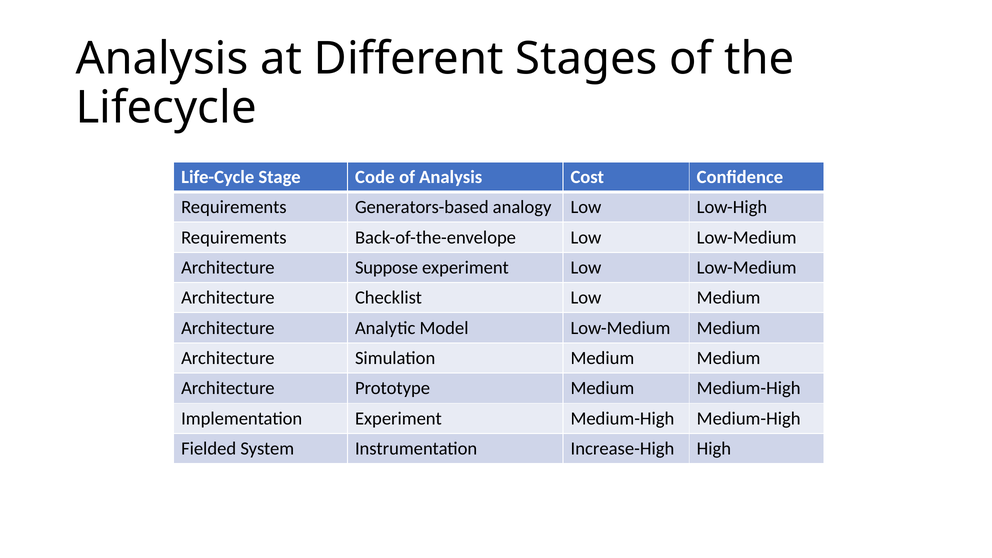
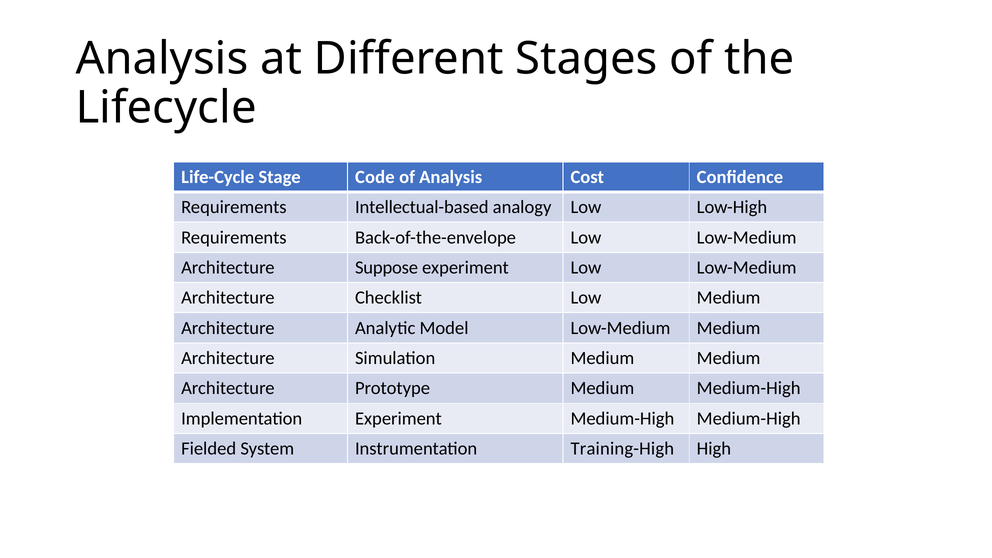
Generators-based: Generators-based -> Intellectual-based
Increase-High: Increase-High -> Training-High
